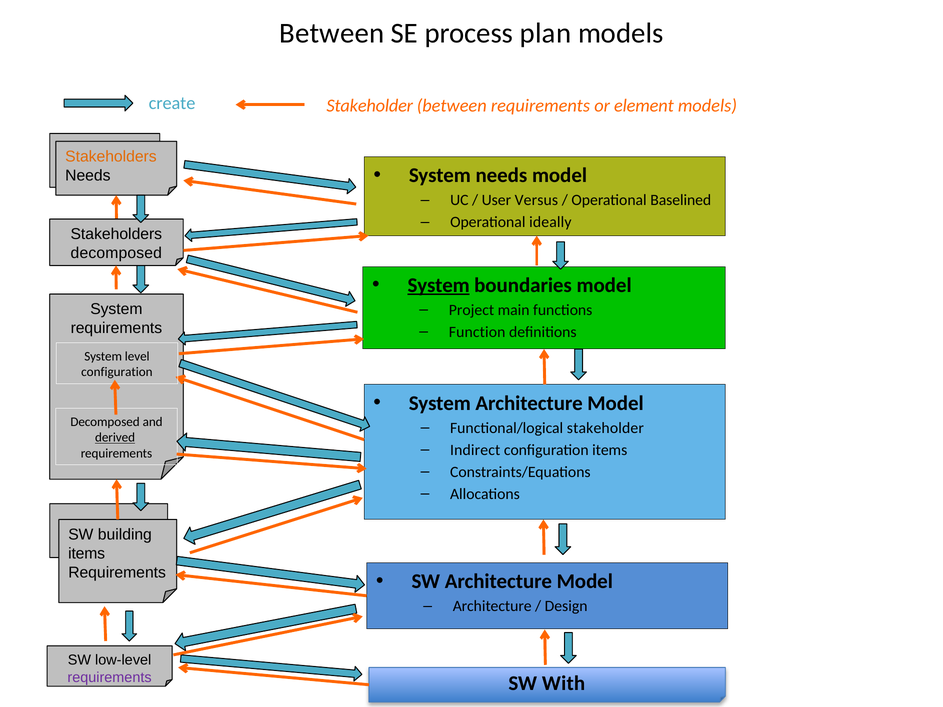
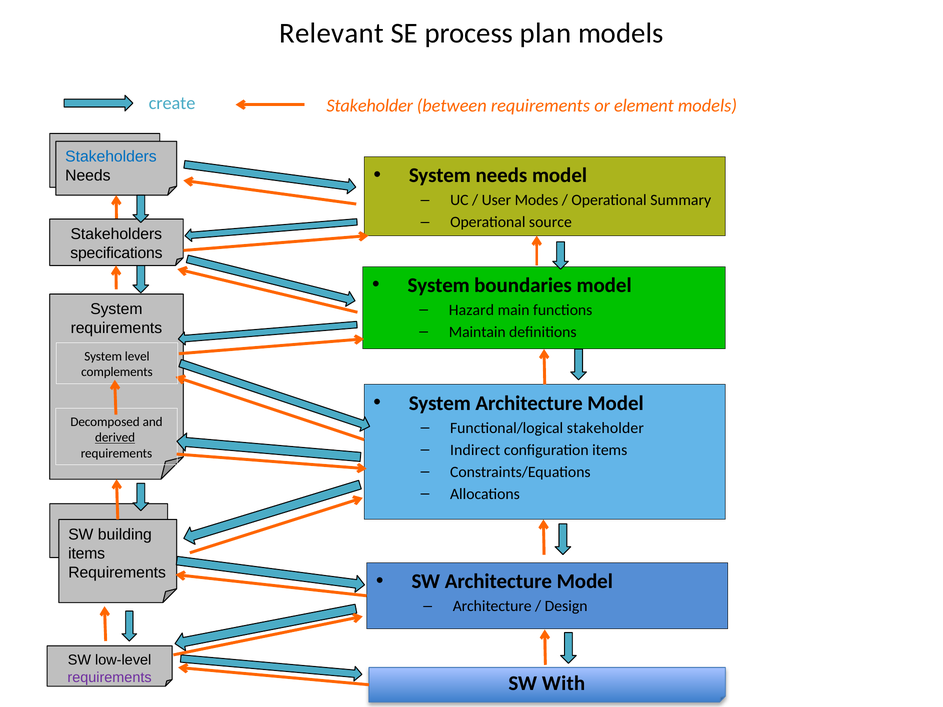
Between at (332, 33): Between -> Relevant
Stakeholders at (111, 157) colour: orange -> blue
Versus: Versus -> Modes
Baselined: Baselined -> Summary
ideally: ideally -> source
decomposed at (116, 253): decomposed -> specifications
System at (439, 285) underline: present -> none
Project: Project -> Hazard
Function: Function -> Maintain
configuration at (117, 372): configuration -> complements
